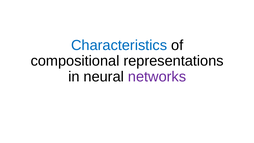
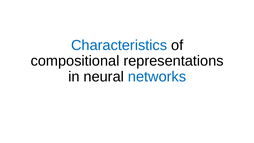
networks colour: purple -> blue
